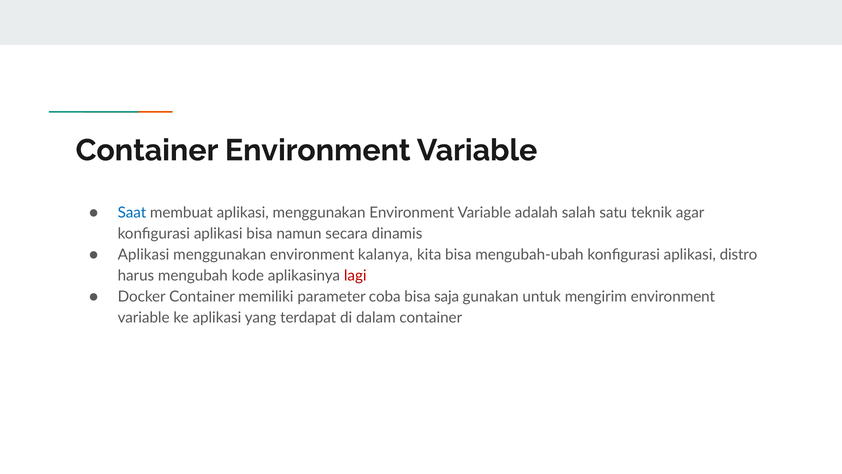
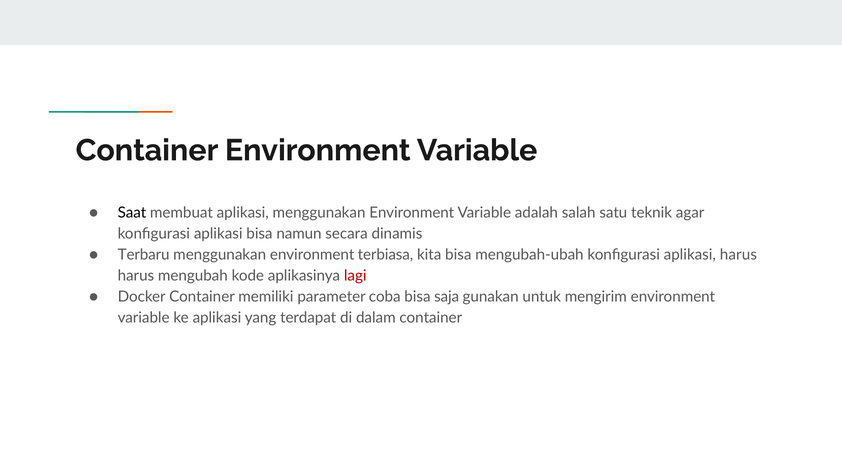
Saat colour: blue -> black
Aplikasi at (144, 255): Aplikasi -> Terbaru
kalanya: kalanya -> terbiasa
aplikasi distro: distro -> harus
